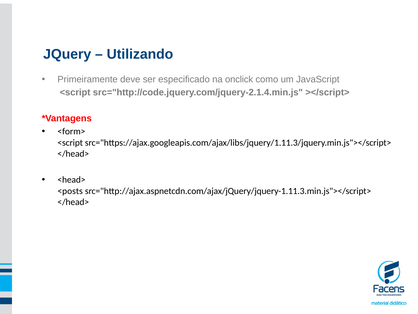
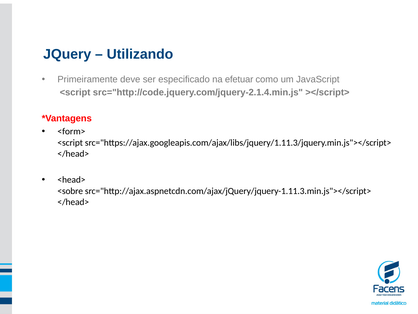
onclick: onclick -> efetuar
<posts: <posts -> <sobre
